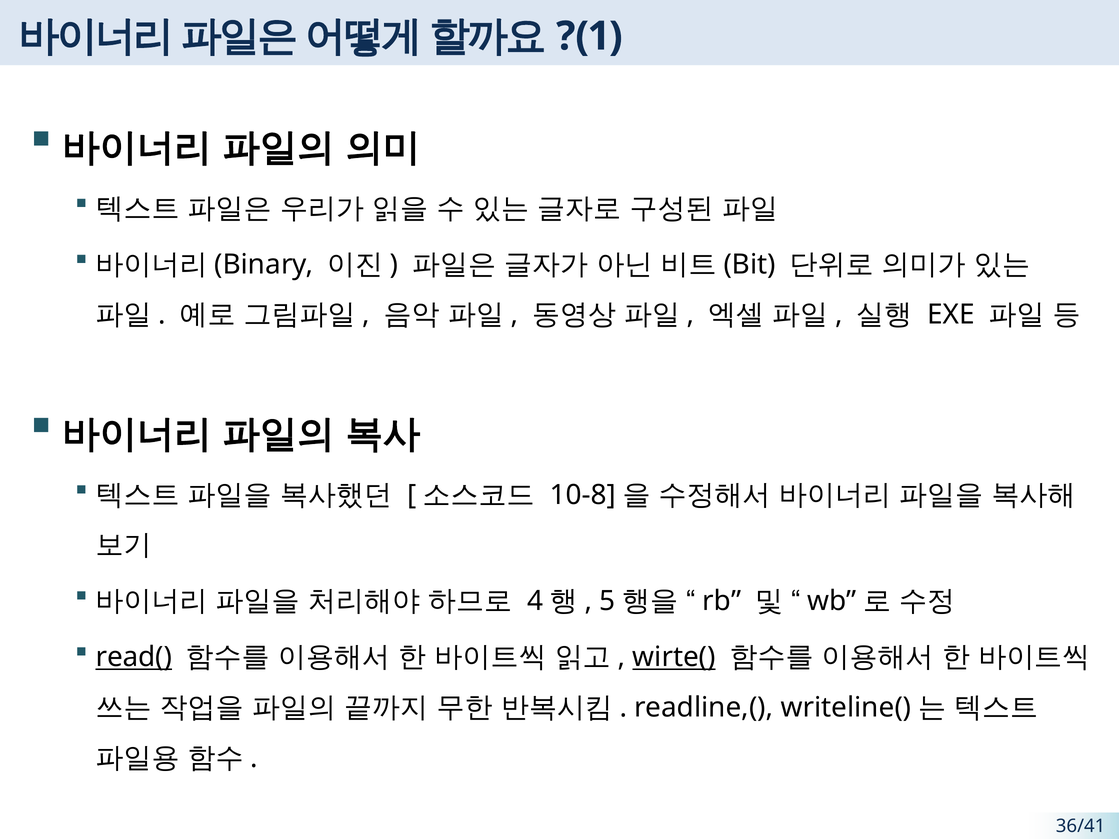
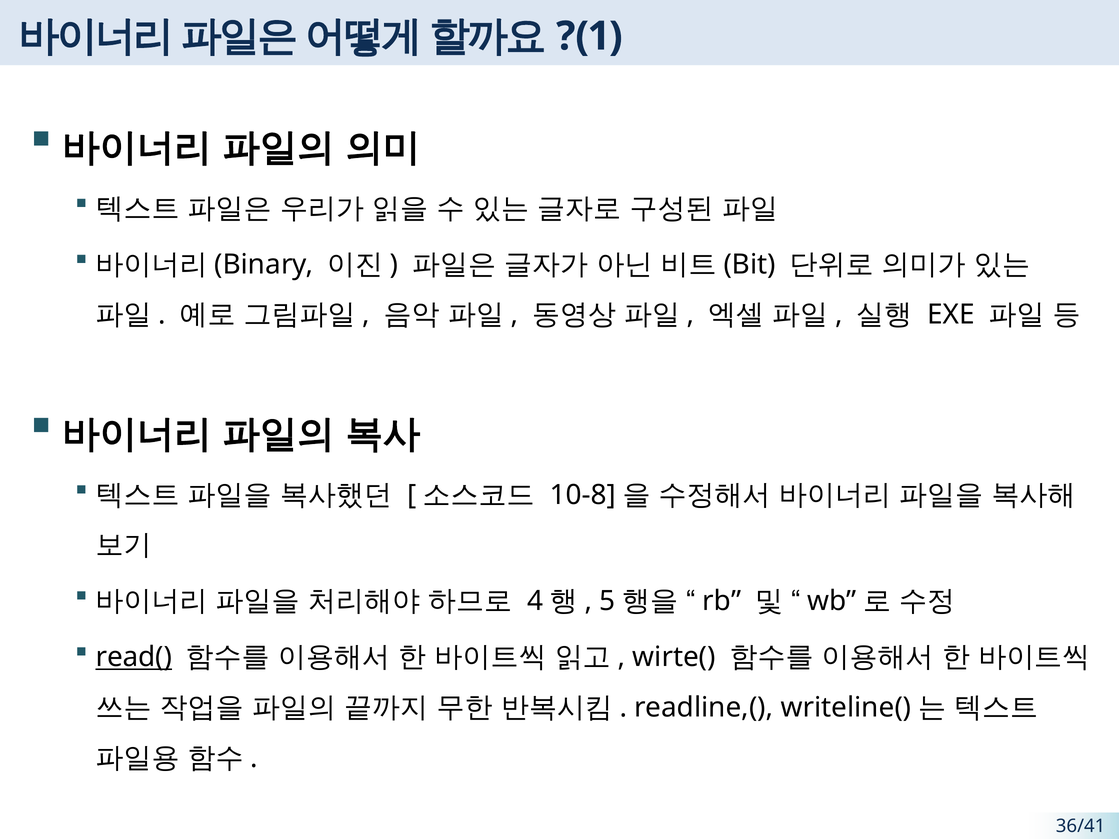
wirte( underline: present -> none
